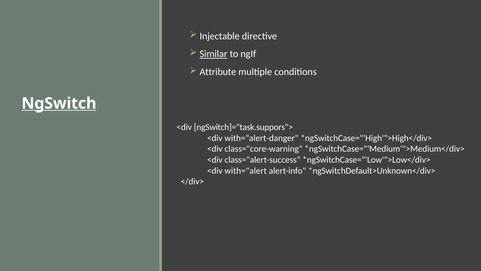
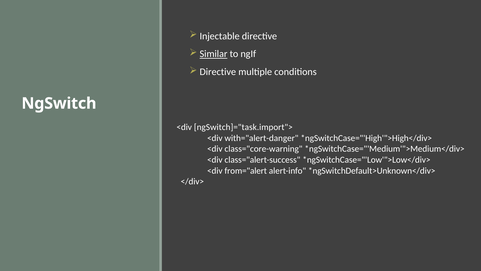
Attribute at (218, 72): Attribute -> Directive
NgSwitch underline: present -> none
ngSwitch]="task.suppors">: ngSwitch]="task.suppors"> -> ngSwitch]="task.import">
with="alert: with="alert -> from="alert
